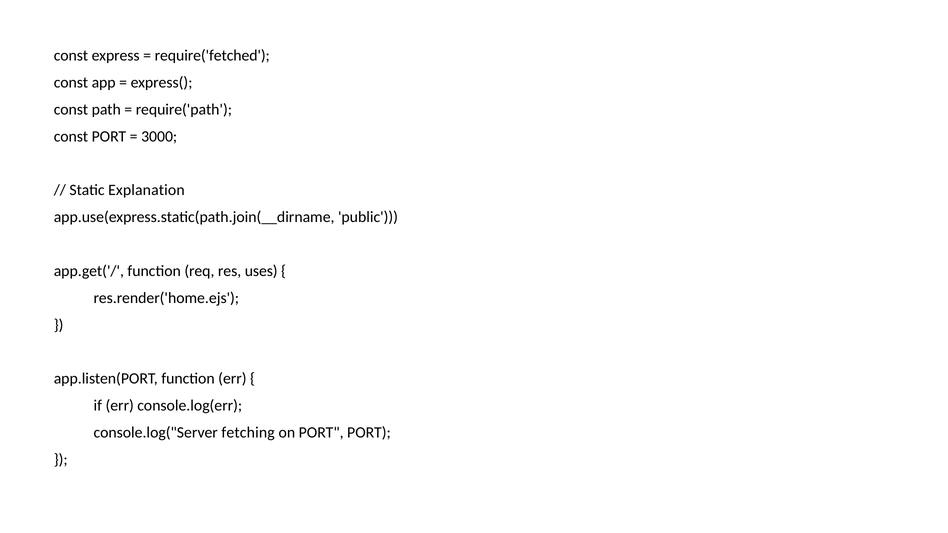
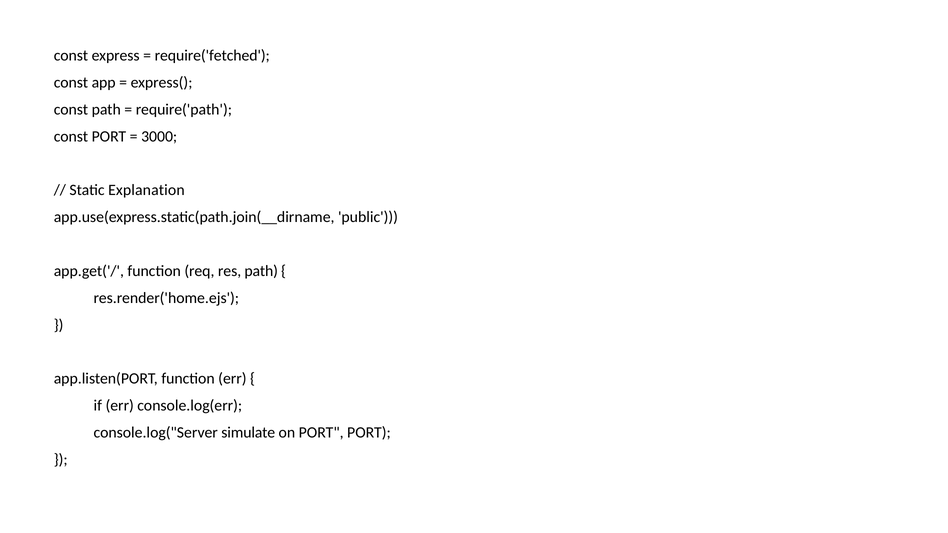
res uses: uses -> path
fetching: fetching -> simulate
